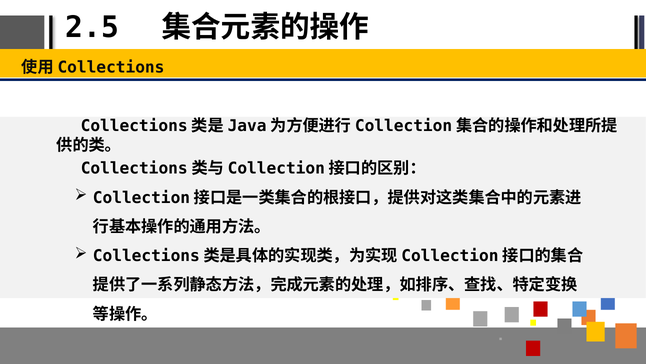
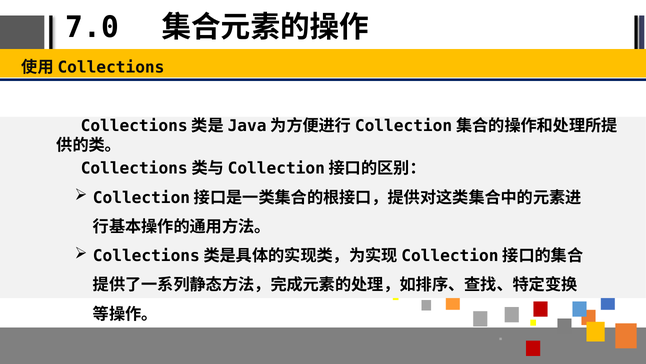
2.5: 2.5 -> 7.0
